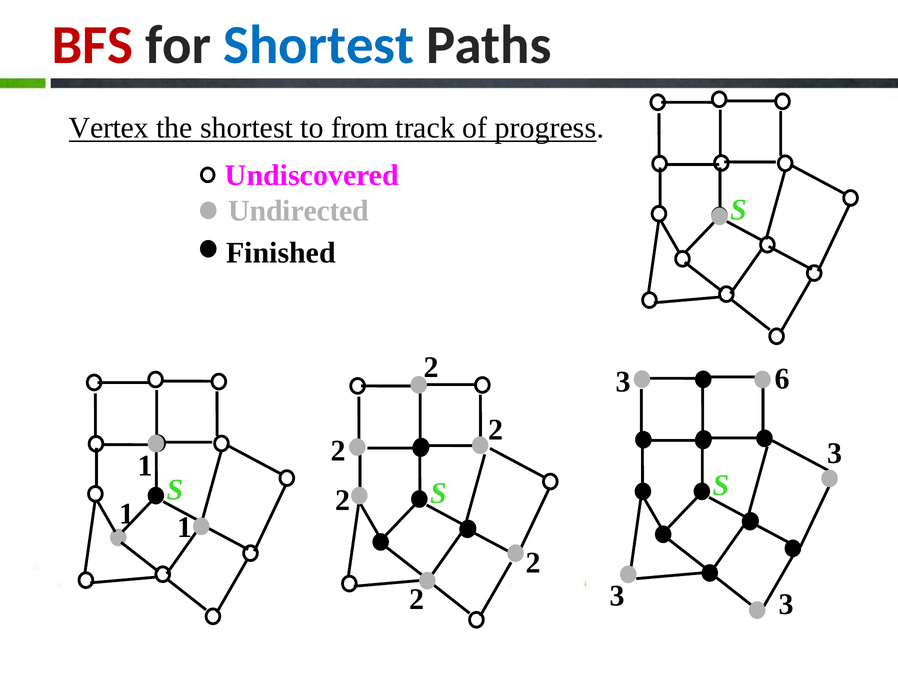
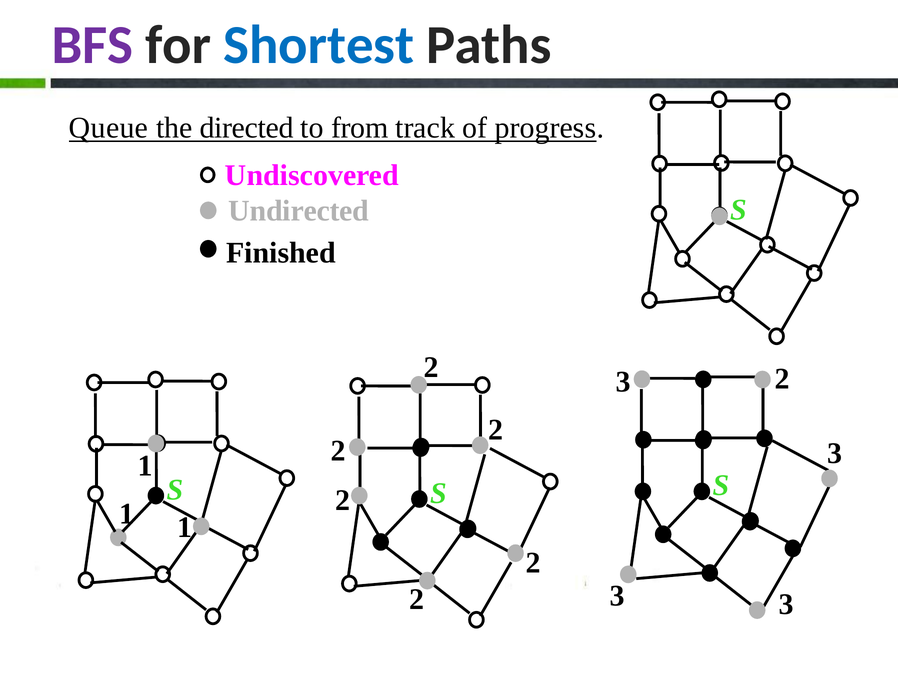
BFS colour: red -> purple
Vertex: Vertex -> Queue
the shortest: shortest -> directed
3 6: 6 -> 2
